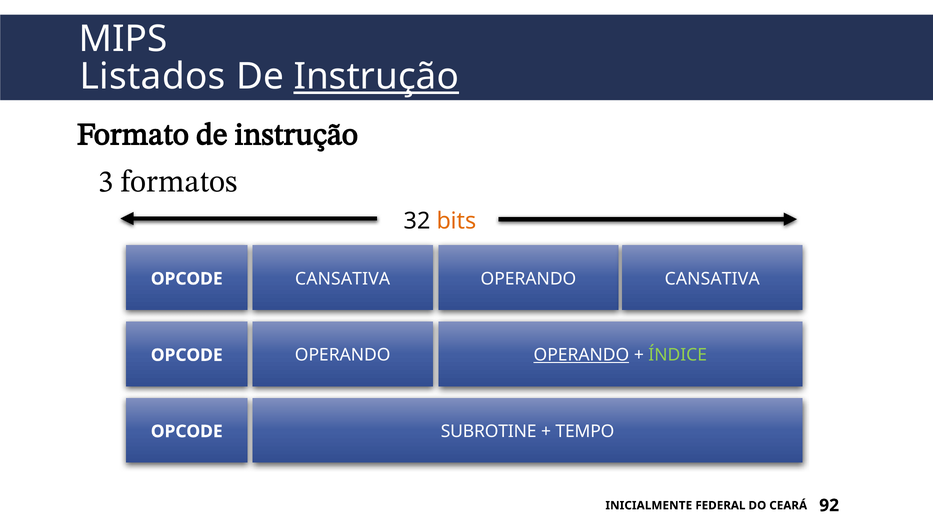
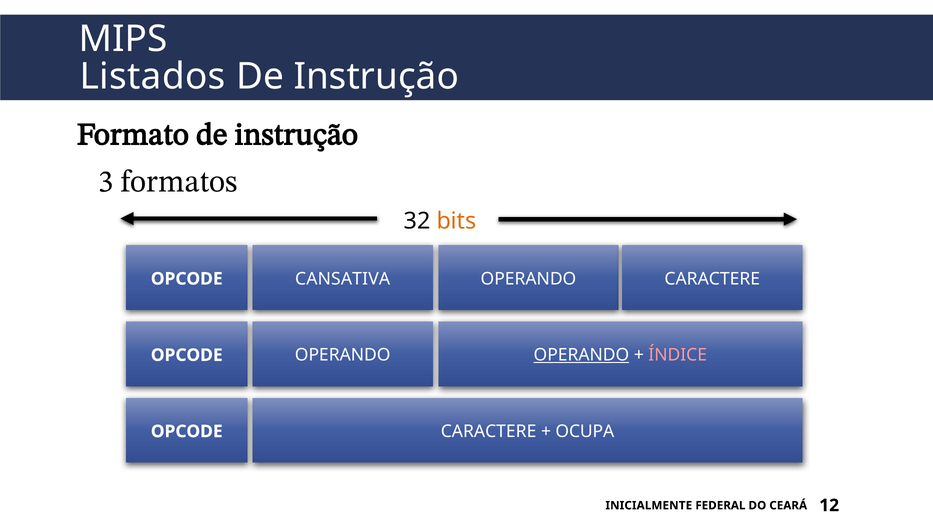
Instrução at (376, 77) underline: present -> none
OPERANDO CANSATIVA: CANSATIVA -> CARACTERE
ÍNDICE colour: light green -> pink
OPCODE SUBROTINE: SUBROTINE -> CARACTERE
TEMPO: TEMPO -> OCUPA
92: 92 -> 12
